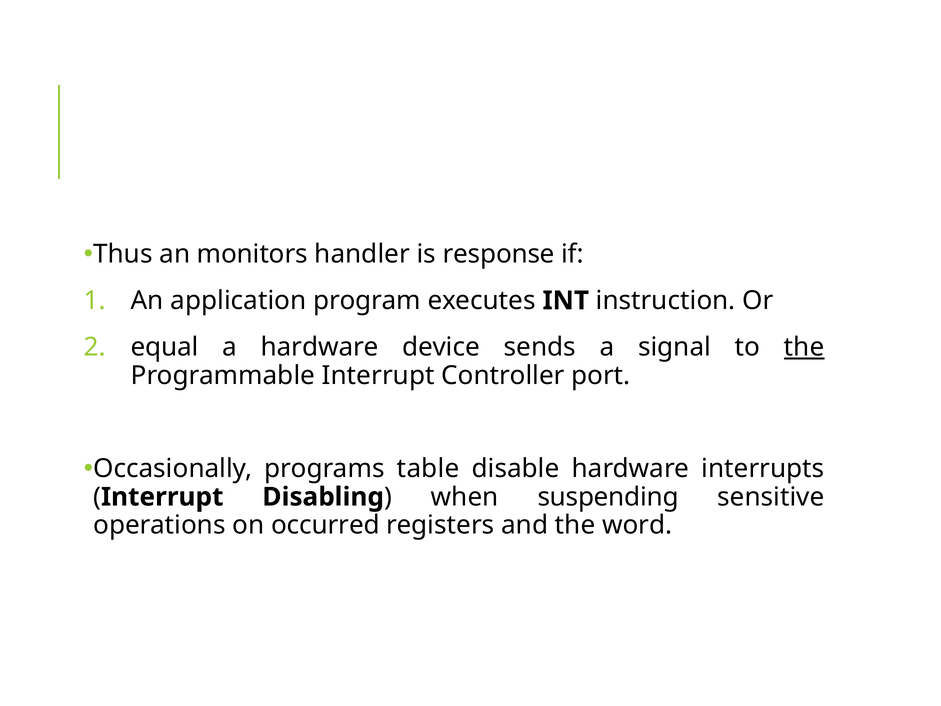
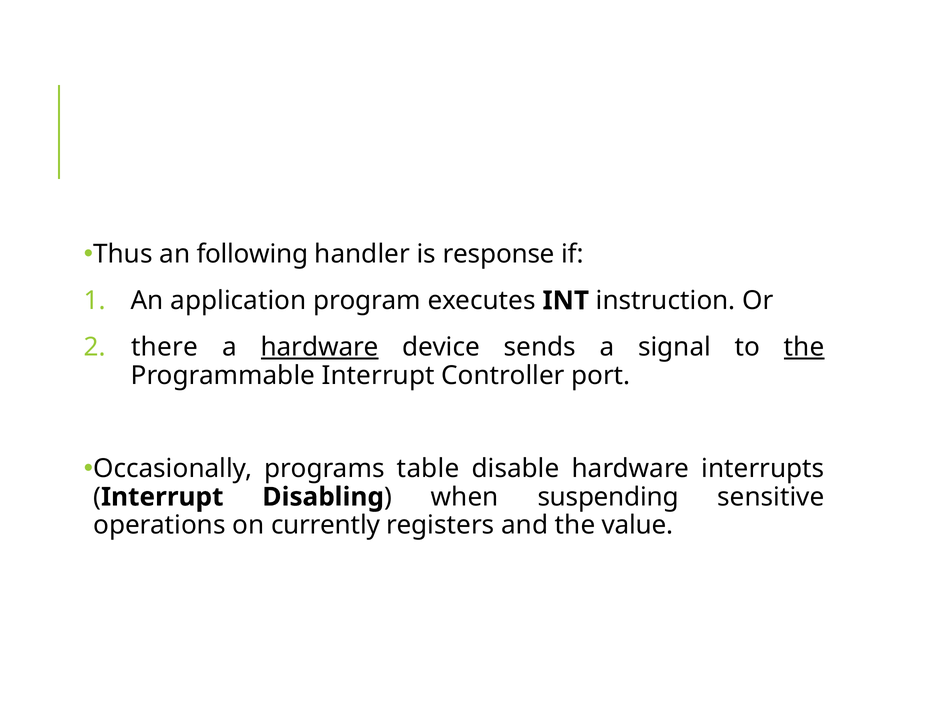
monitors: monitors -> following
equal: equal -> there
hardware at (320, 347) underline: none -> present
occurred: occurred -> currently
word: word -> value
